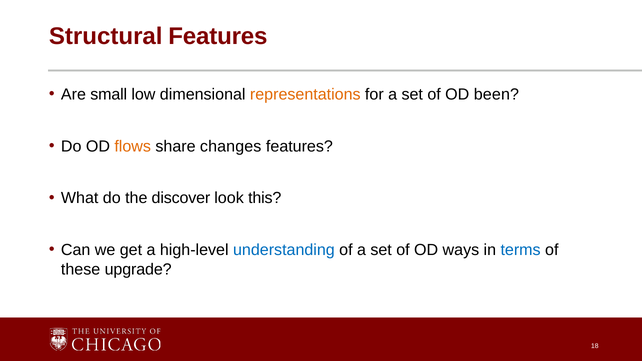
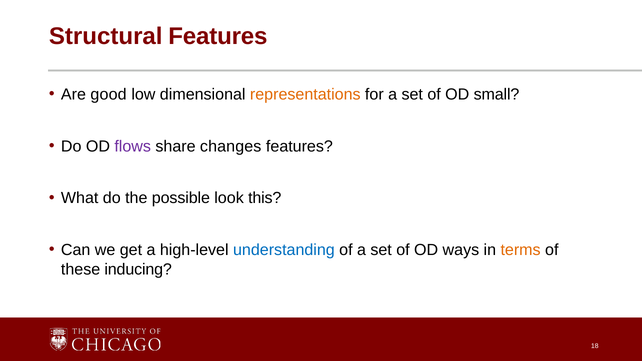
small: small -> good
been: been -> small
flows colour: orange -> purple
discover: discover -> possible
terms colour: blue -> orange
upgrade: upgrade -> inducing
